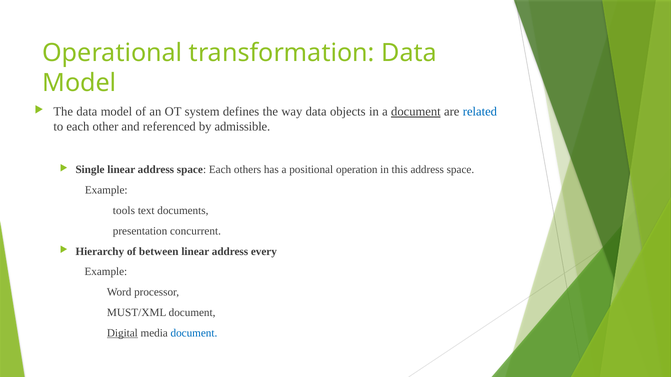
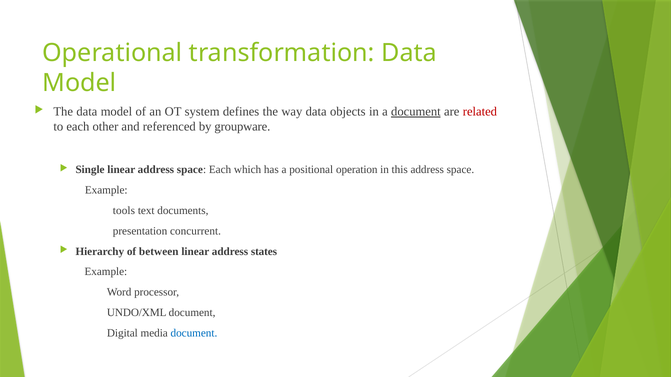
related colour: blue -> red
admissible: admissible -> groupware
others: others -> which
every: every -> states
MUST/XML: MUST/XML -> UNDO/XML
Digital underline: present -> none
